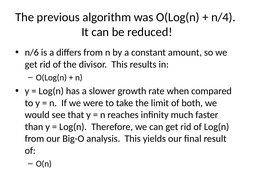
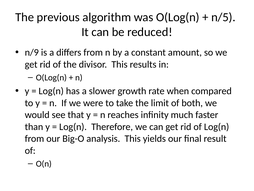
n/4: n/4 -> n/5
n/6: n/6 -> n/9
